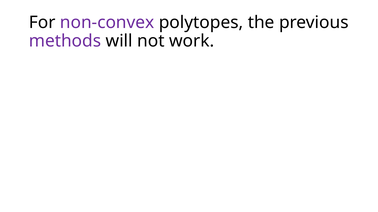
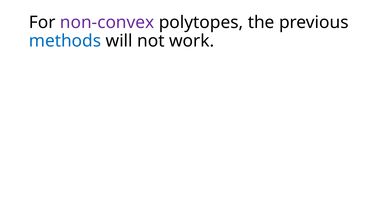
methods colour: purple -> blue
